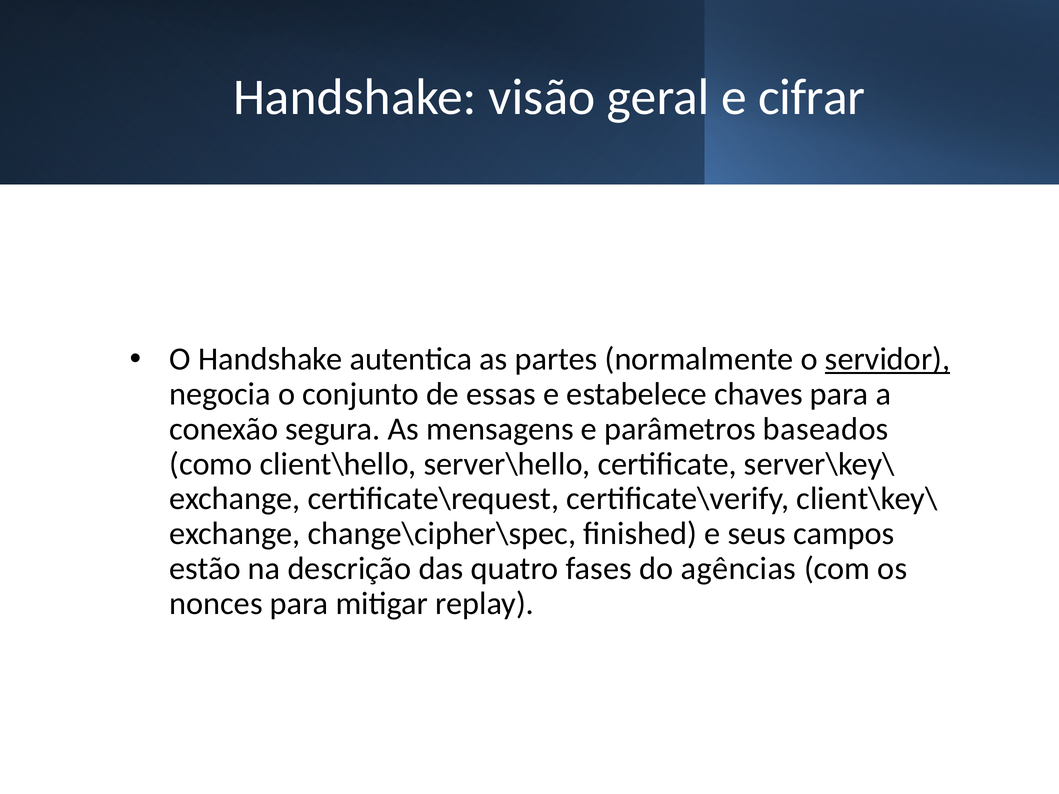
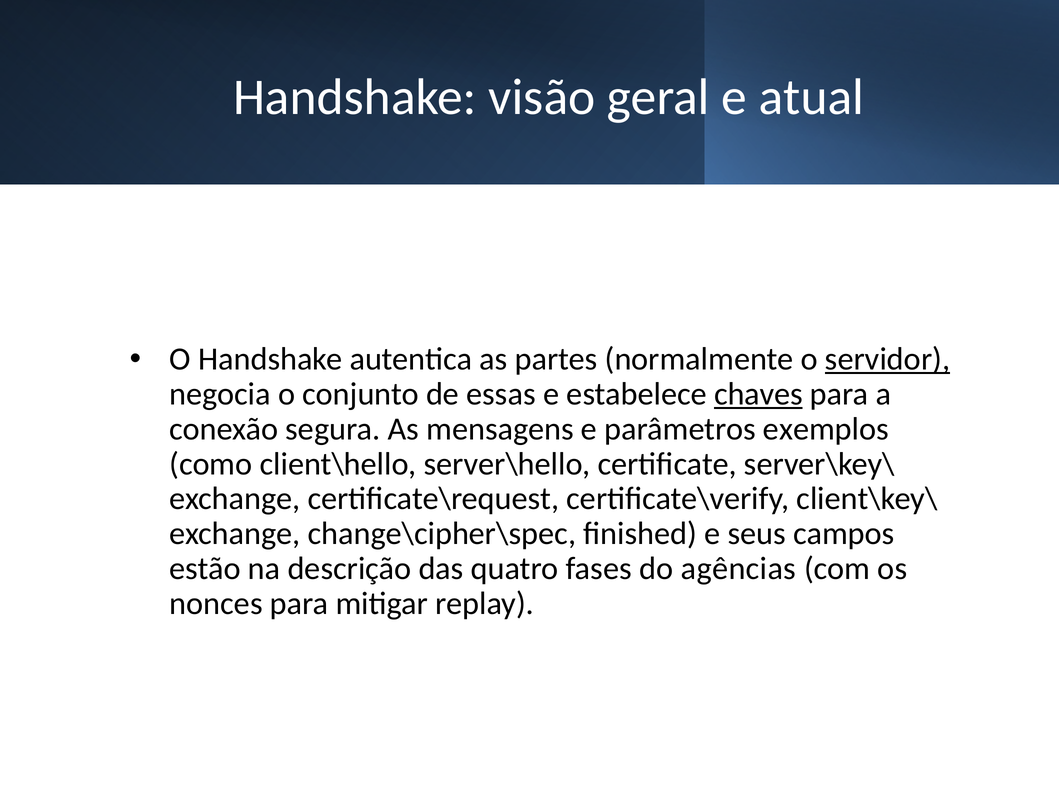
cifrar: cifrar -> atual
chaves underline: none -> present
baseados: baseados -> exemplos
